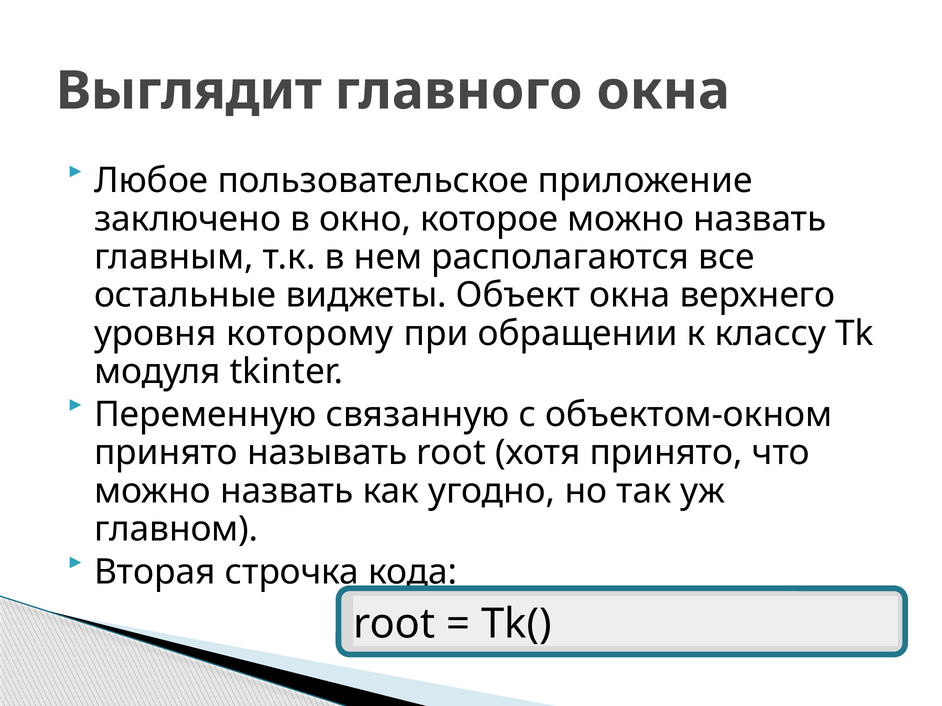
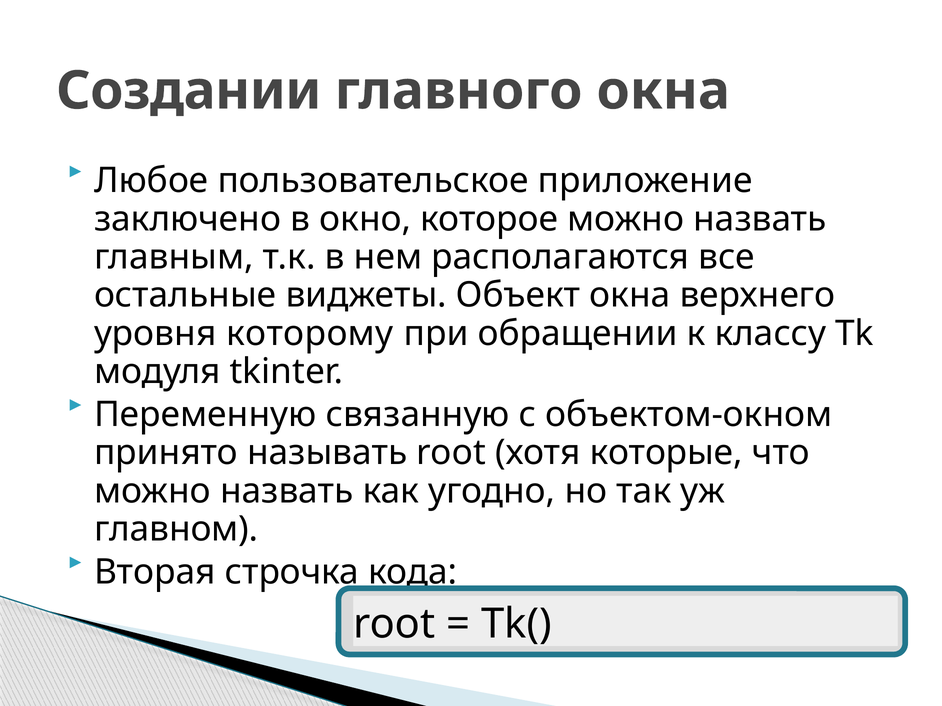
Выглядит: Выглядит -> Создании
хотя принято: принято -> которые
